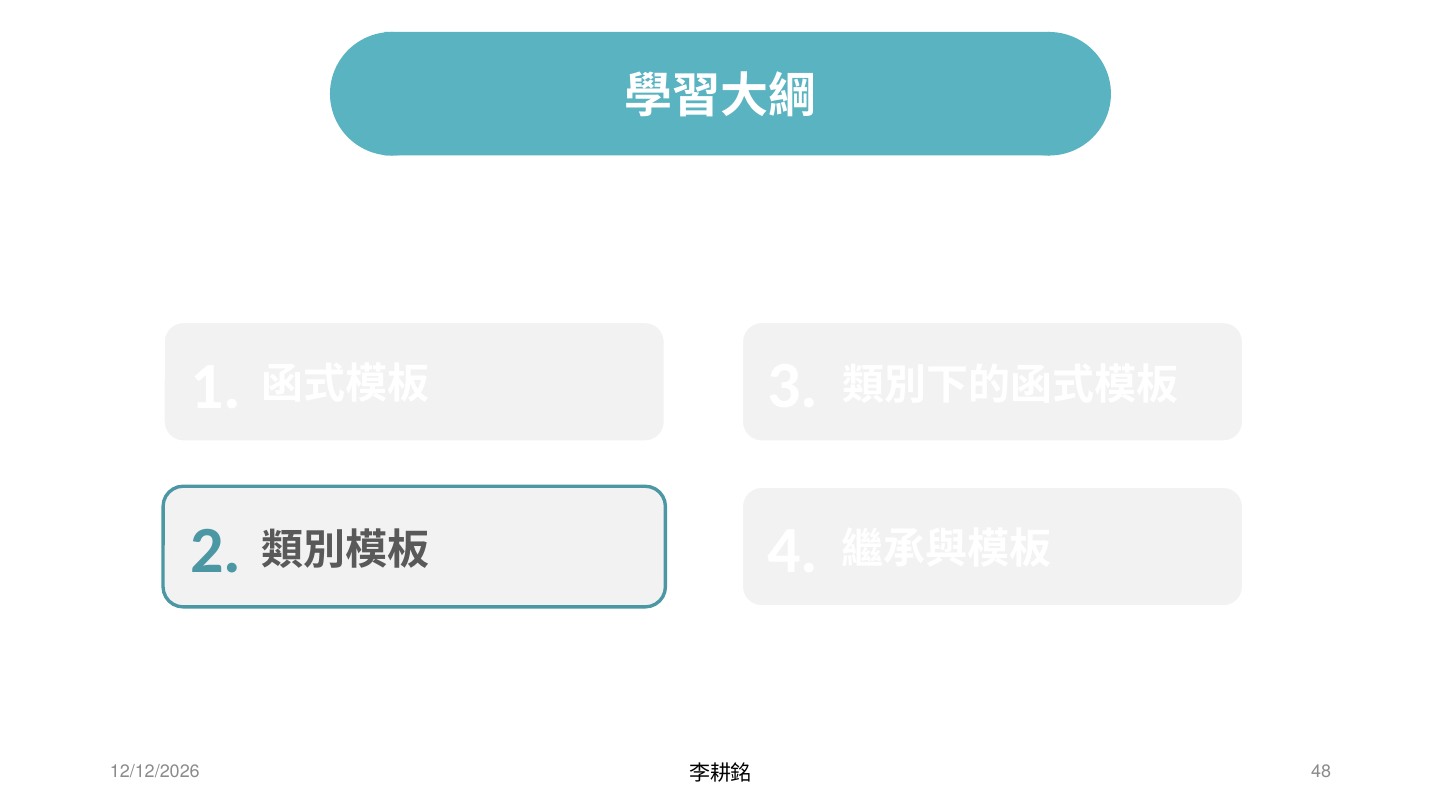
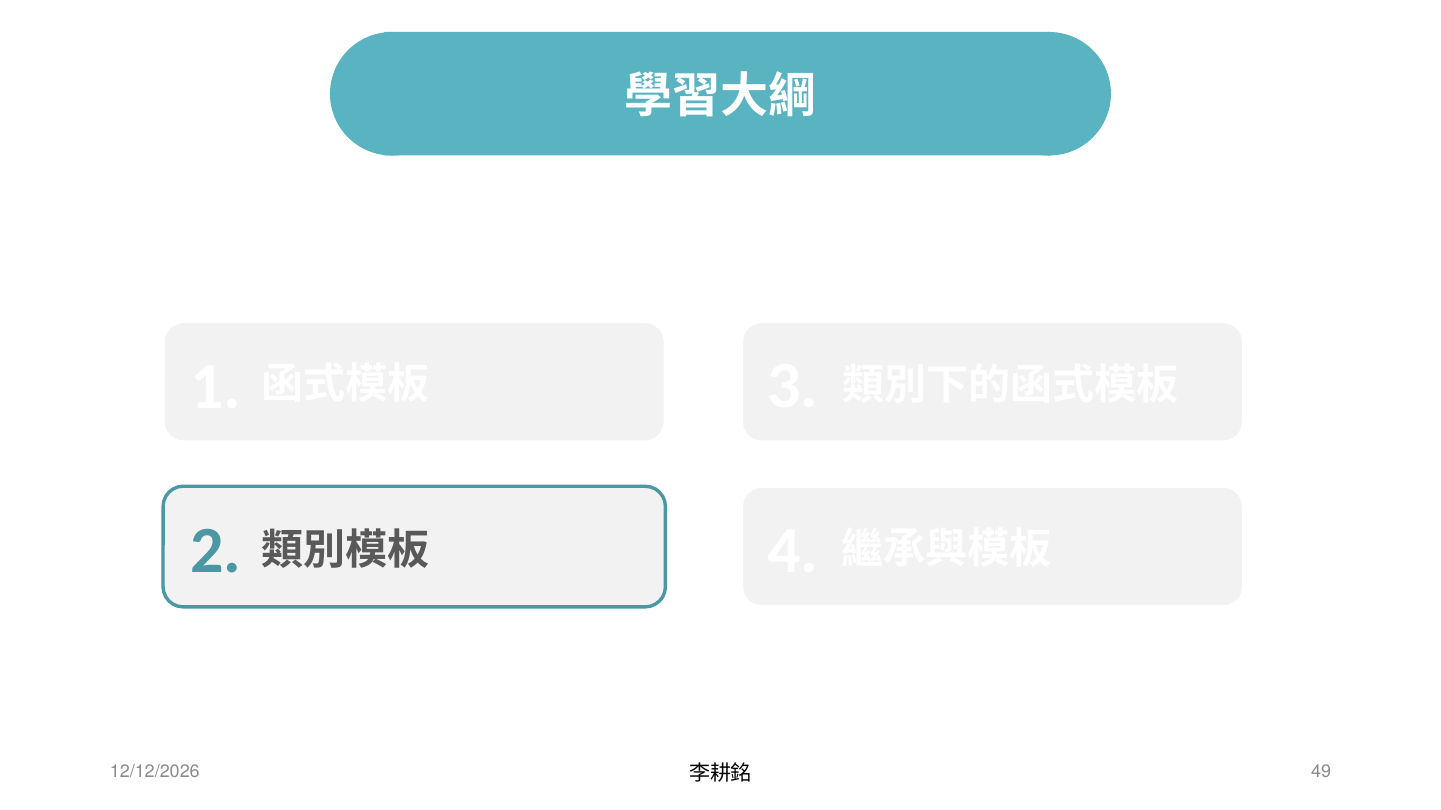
48: 48 -> 49
